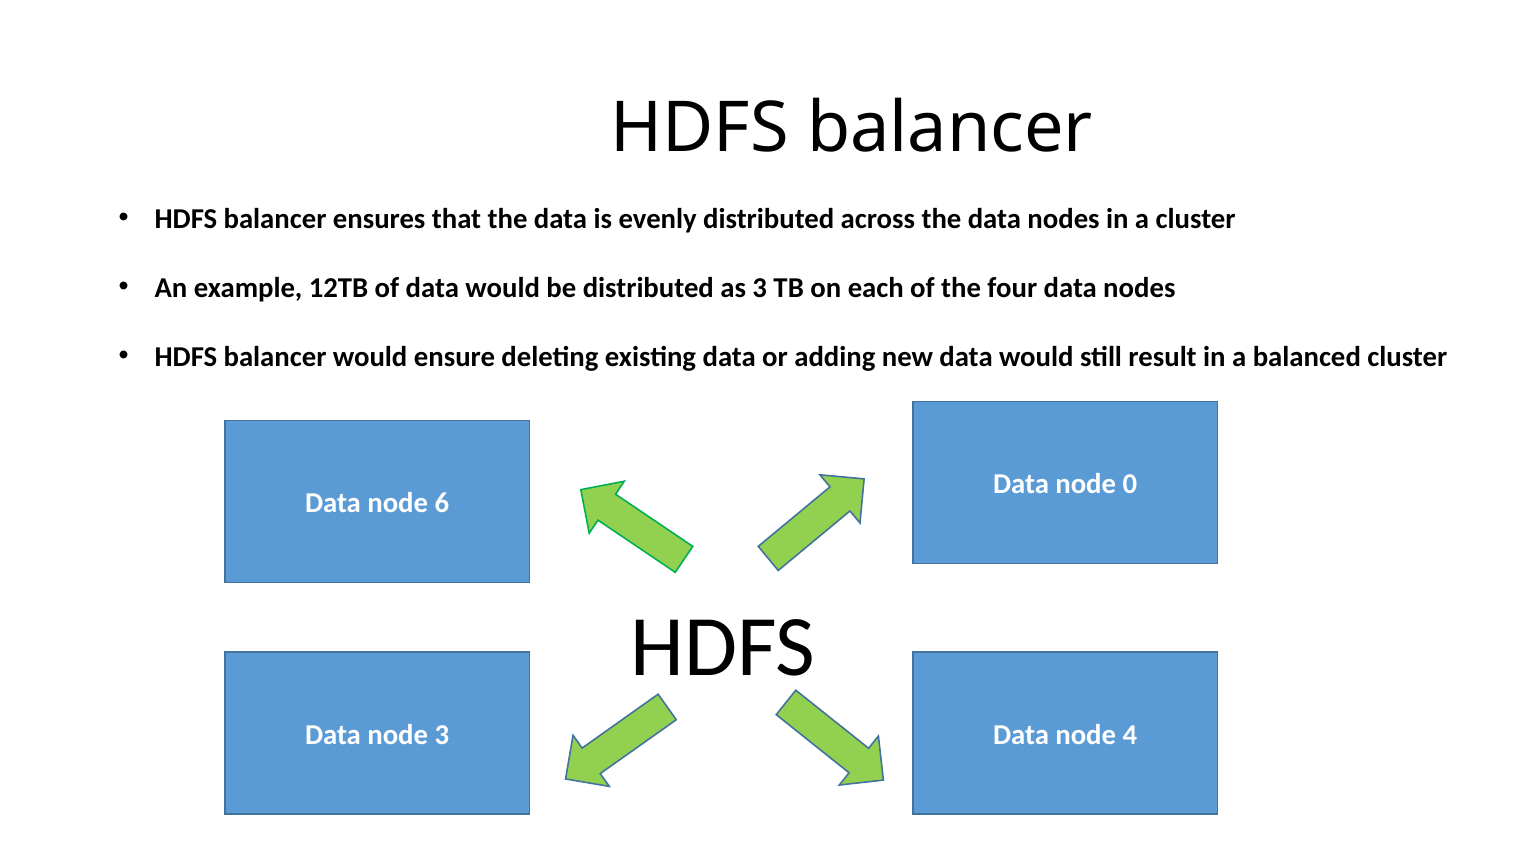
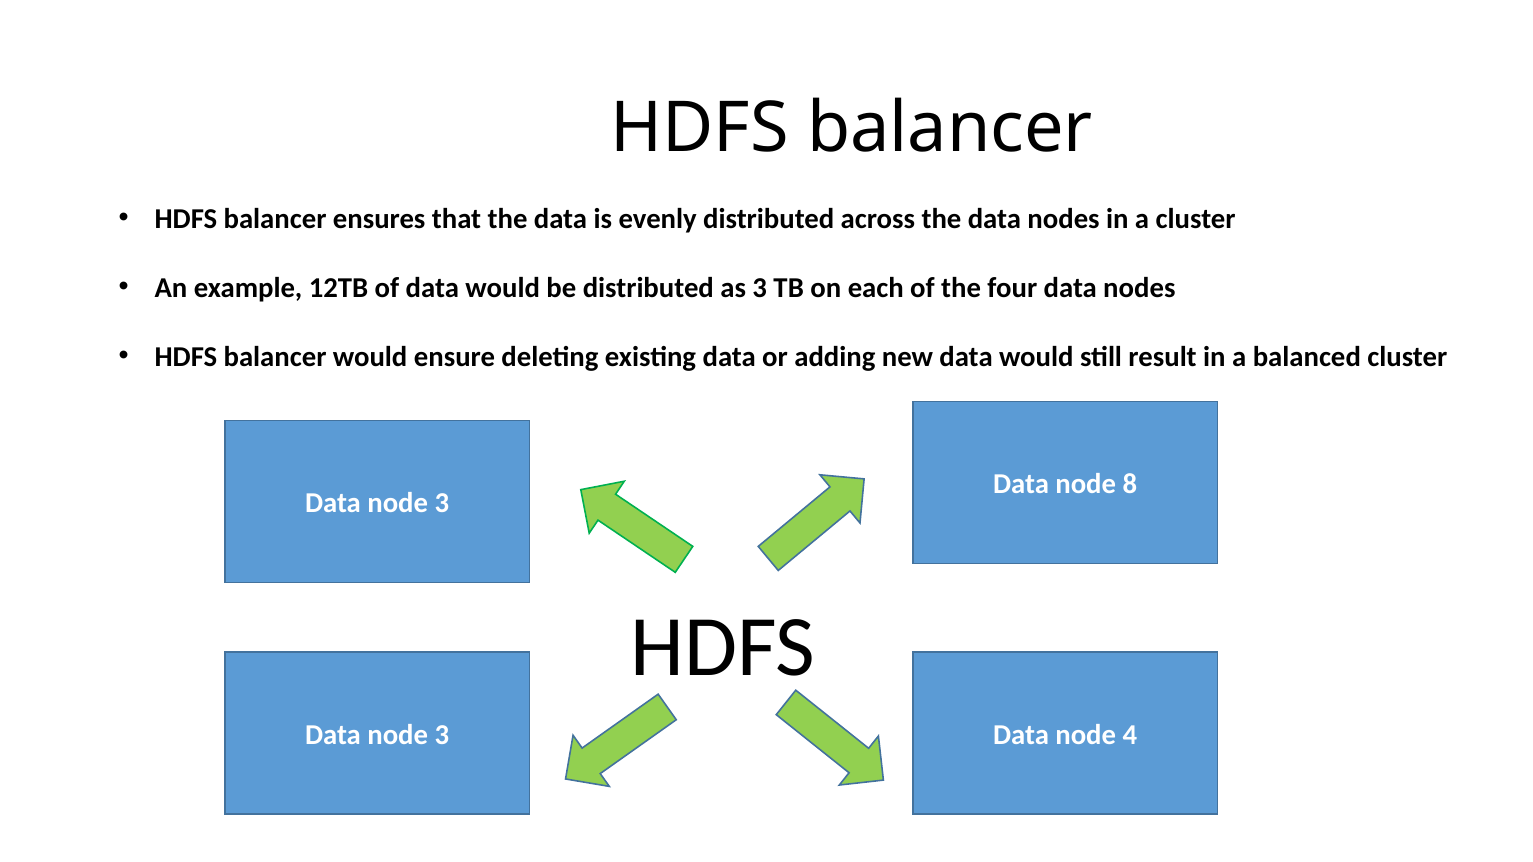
0: 0 -> 8
6 at (442, 504): 6 -> 3
